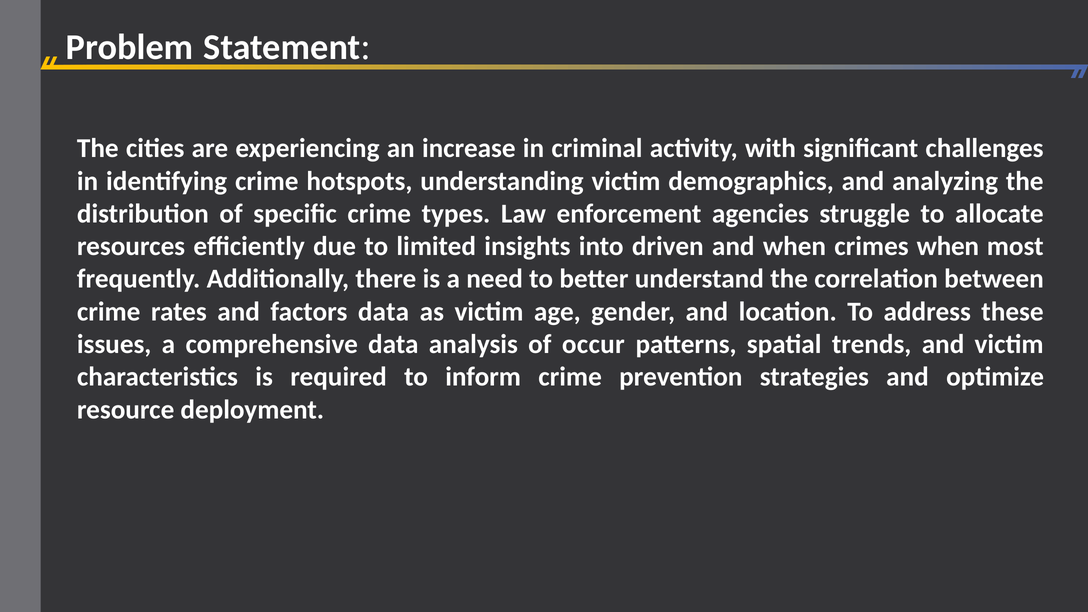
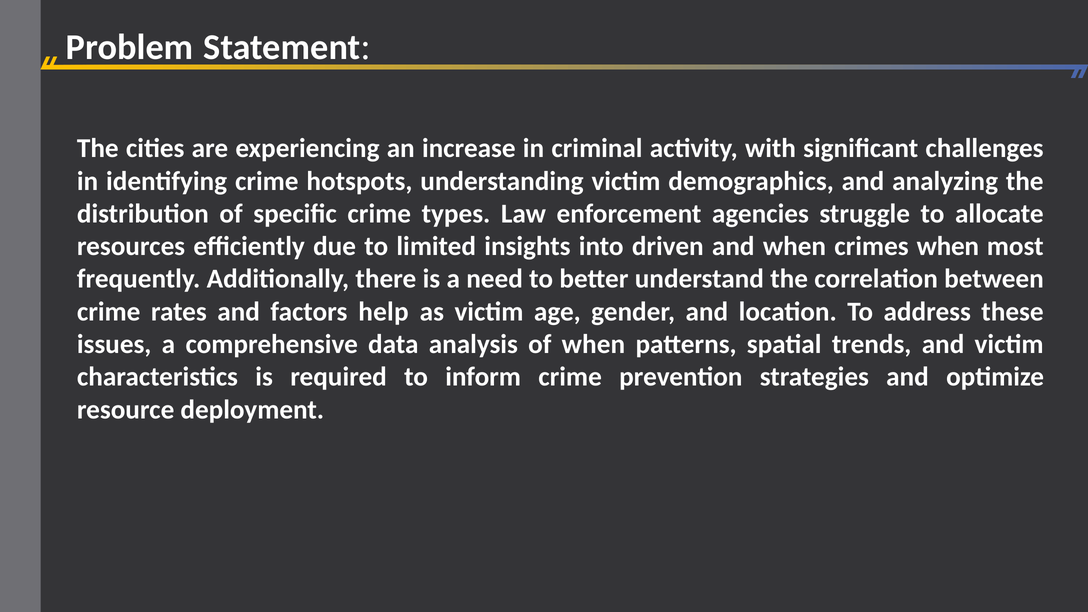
factors data: data -> help
of occur: occur -> when
